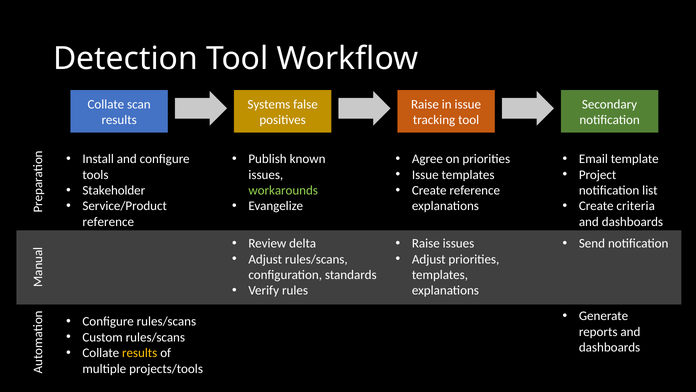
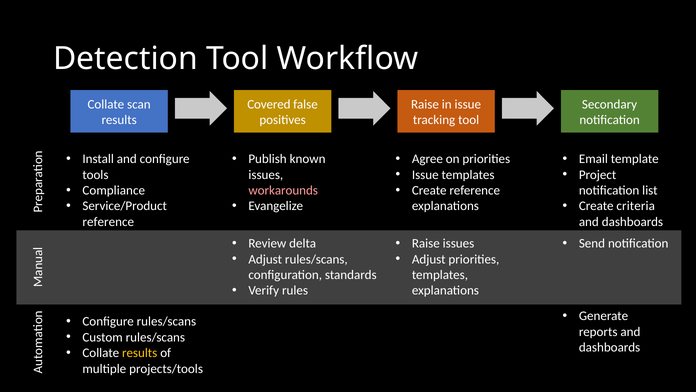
Systems: Systems -> Covered
Stakeholder: Stakeholder -> Compliance
workarounds colour: light green -> pink
